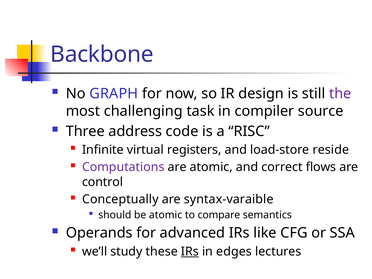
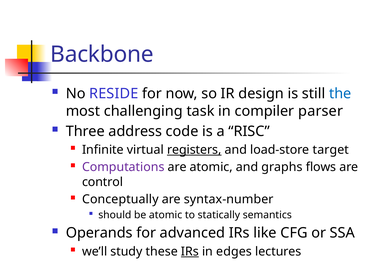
GRAPH: GRAPH -> RESIDE
the colour: purple -> blue
source: source -> parser
registers underline: none -> present
reside: reside -> target
correct: correct -> graphs
syntax-varaible: syntax-varaible -> syntax-number
compare: compare -> statically
